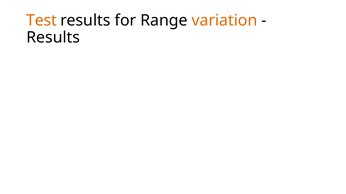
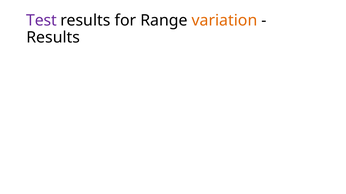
Test colour: orange -> purple
